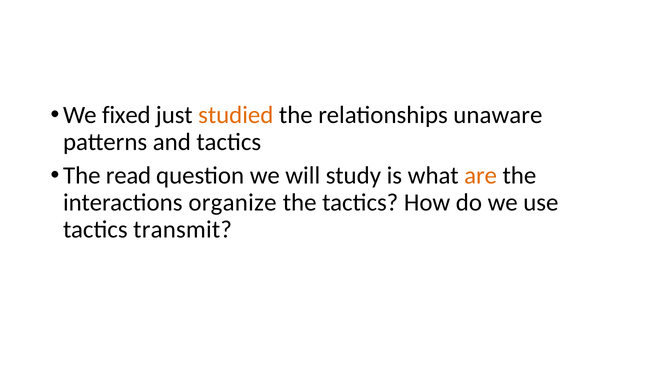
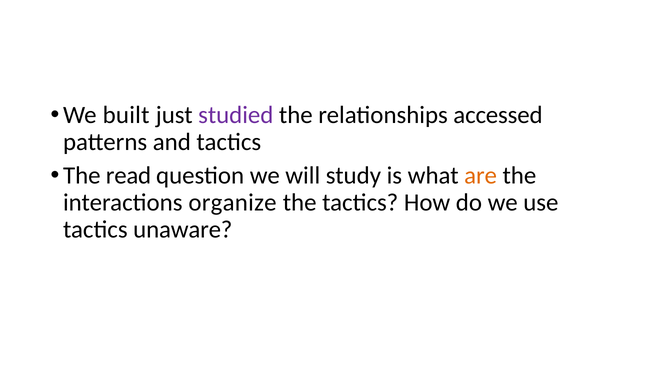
fixed: fixed -> built
studied colour: orange -> purple
unaware: unaware -> accessed
transmit: transmit -> unaware
